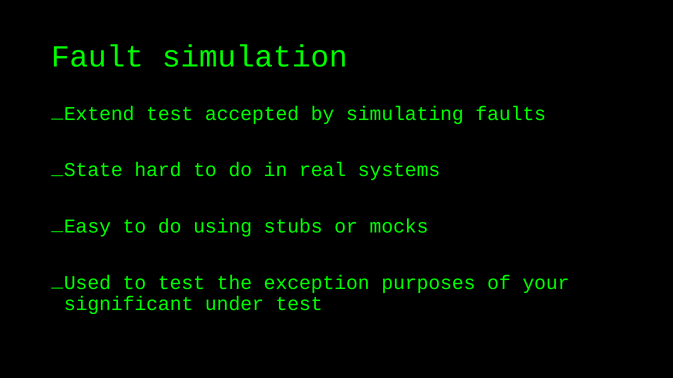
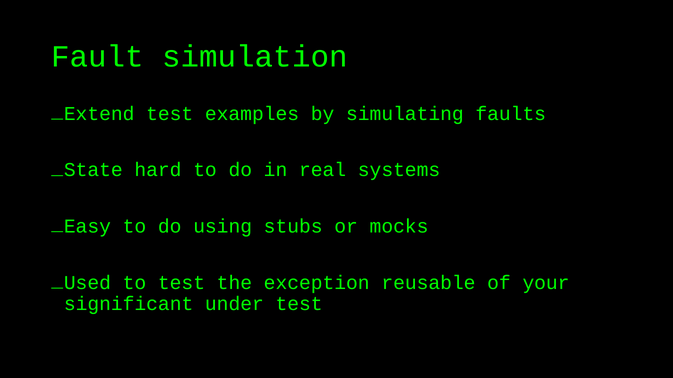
accepted: accepted -> examples
purposes: purposes -> reusable
